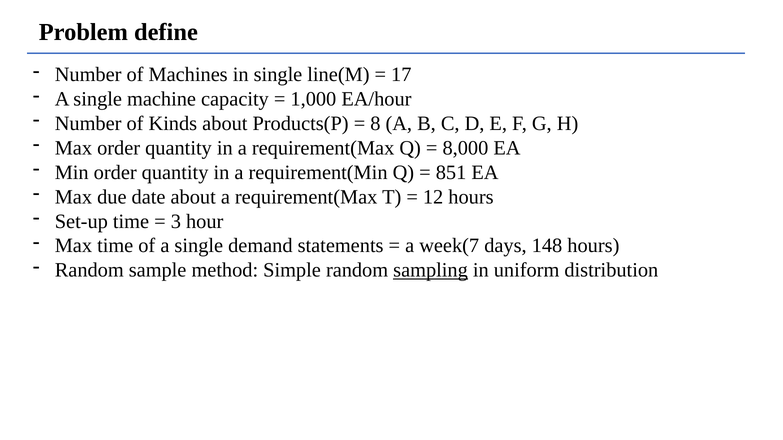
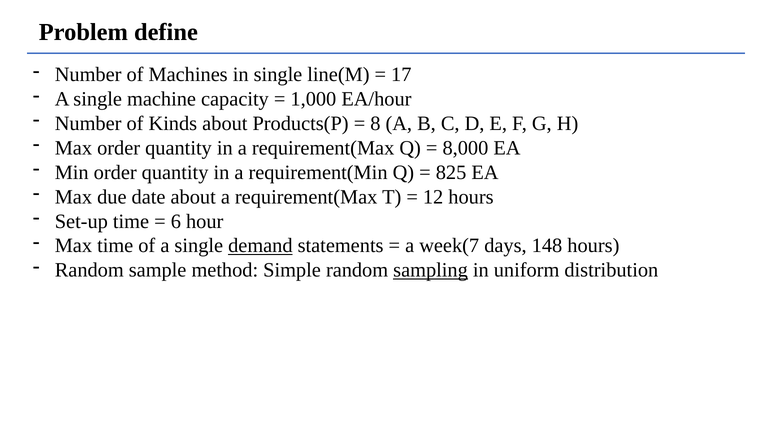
851: 851 -> 825
3: 3 -> 6
demand underline: none -> present
